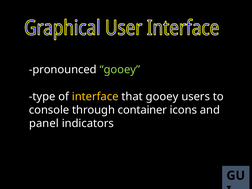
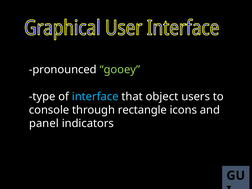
interface colour: yellow -> light blue
that gooey: gooey -> object
container: container -> rectangle
